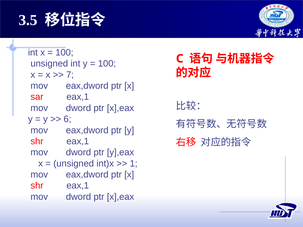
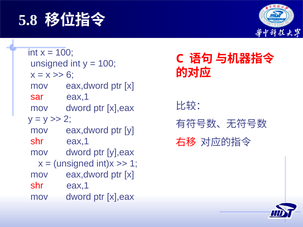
3.5: 3.5 -> 5.8
7: 7 -> 6
6: 6 -> 2
